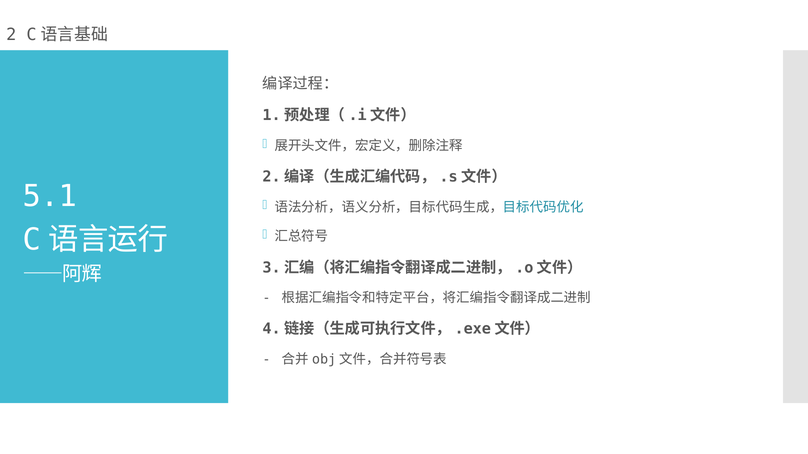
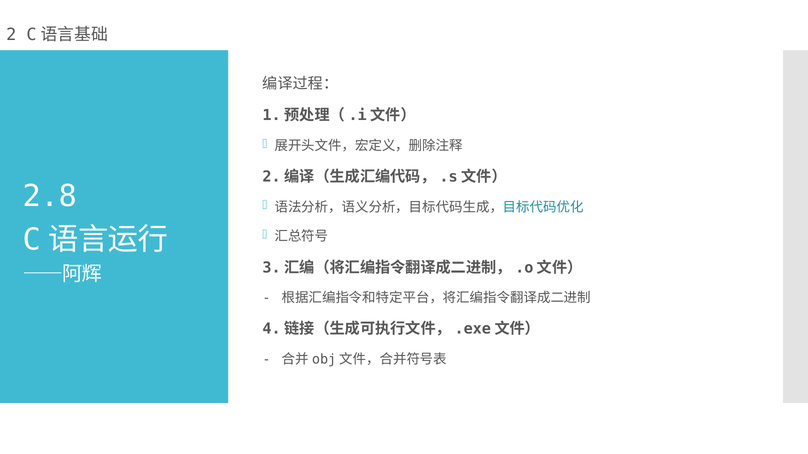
5.1: 5.1 -> 2.8
